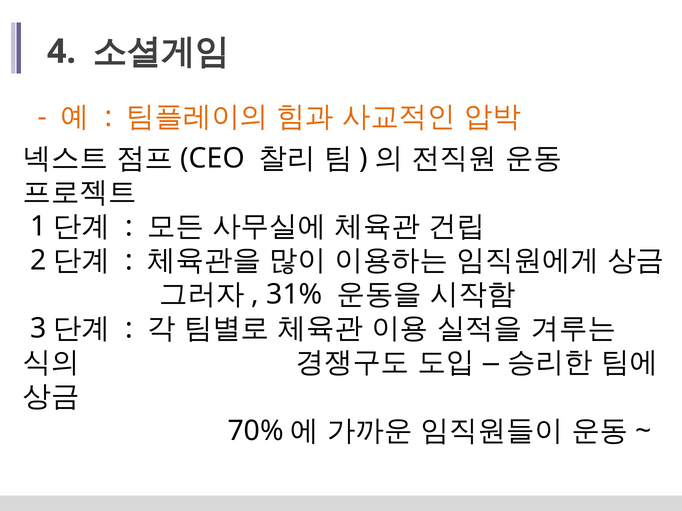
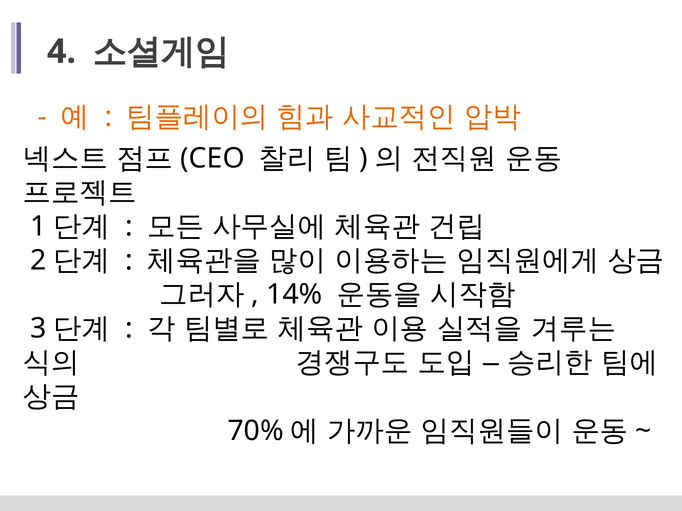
31%: 31% -> 14%
